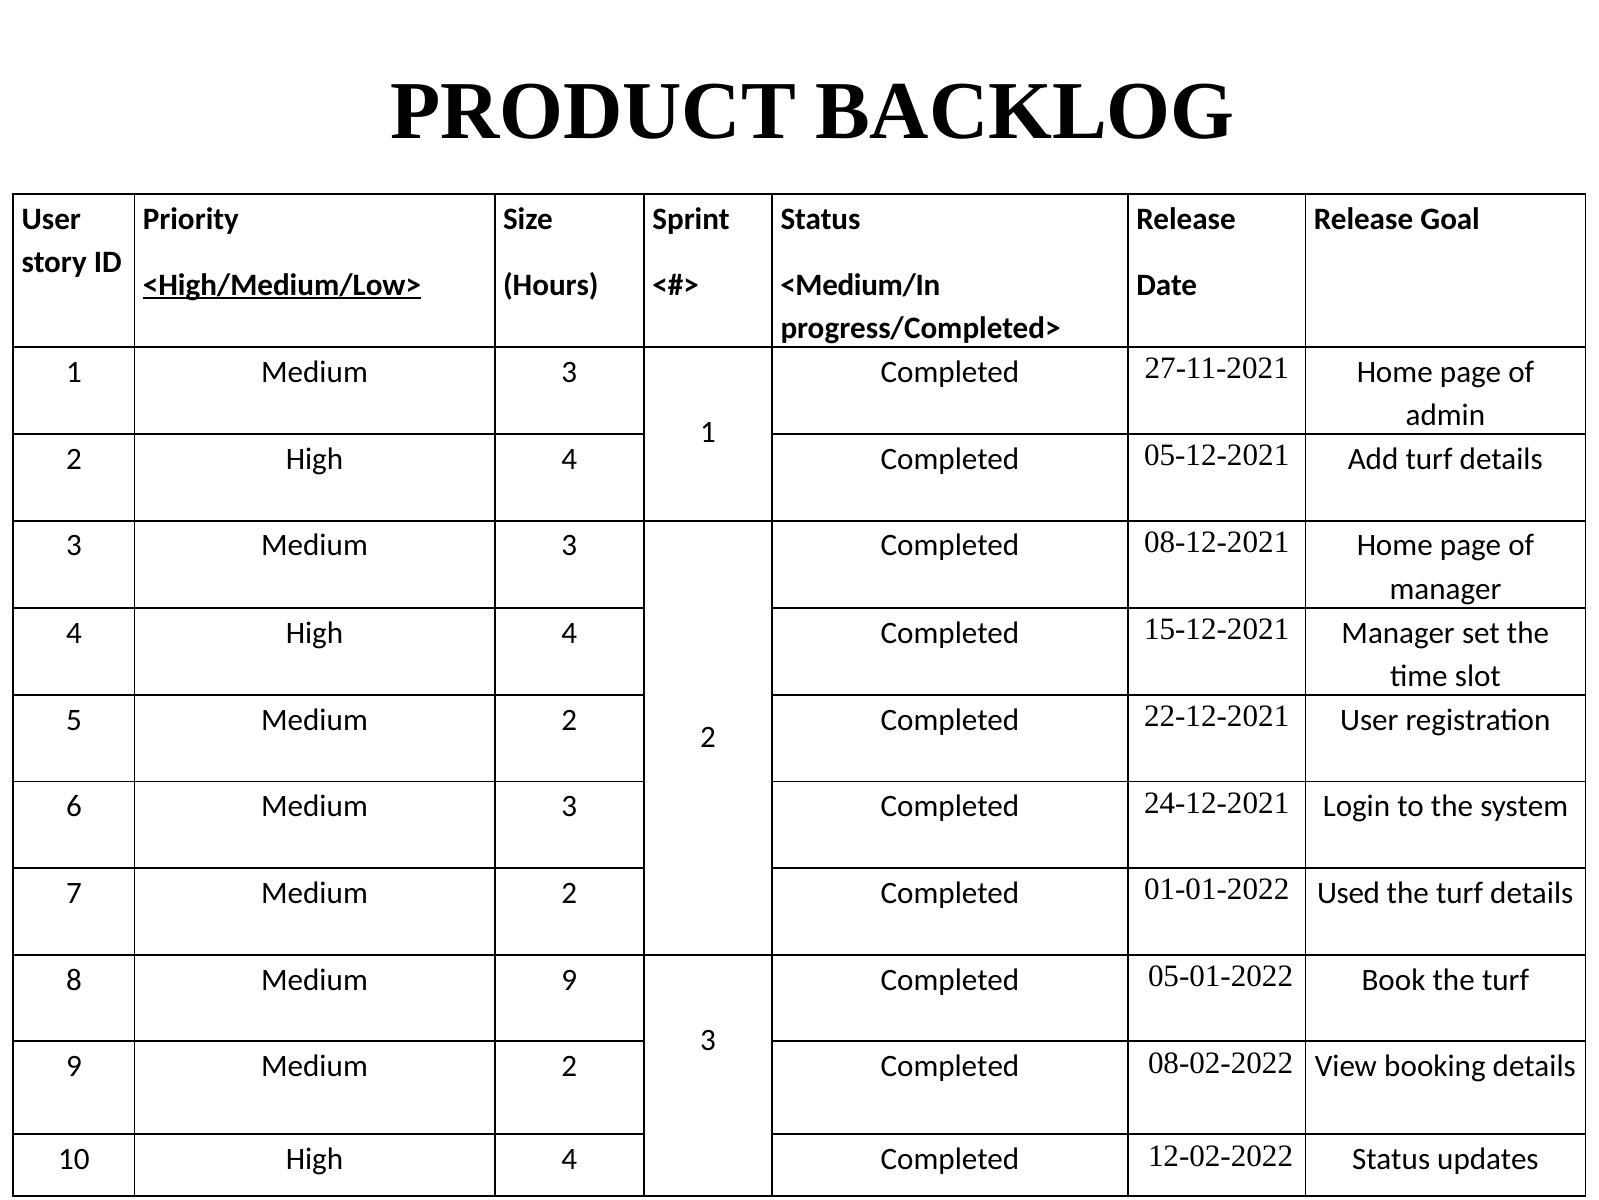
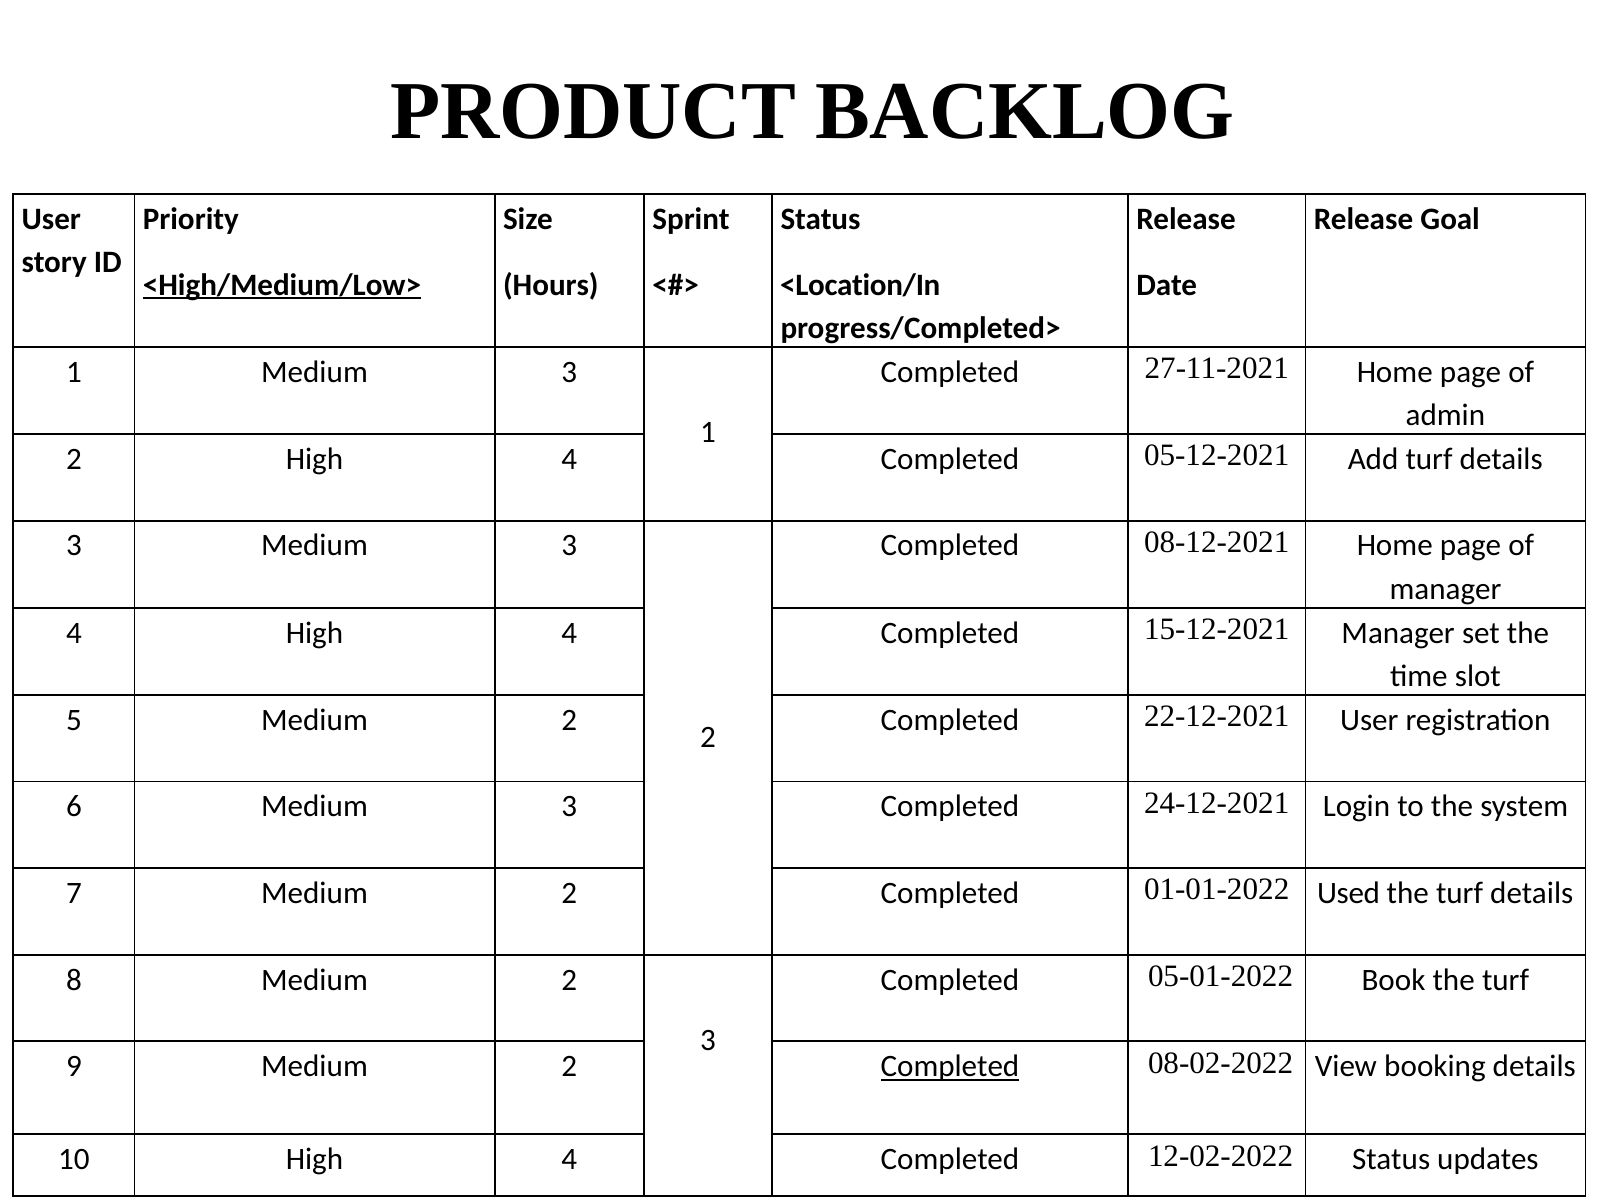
<Medium/In: <Medium/In -> <Location/In
8 Medium 9: 9 -> 2
Completed at (950, 1066) underline: none -> present
